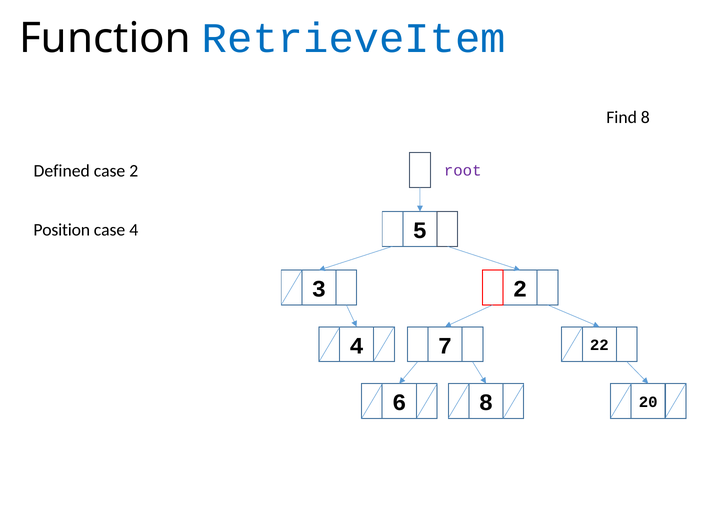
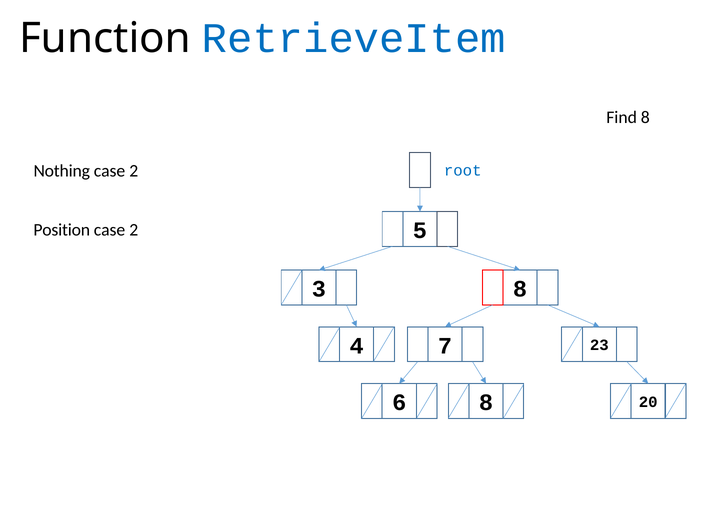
Defined: Defined -> Nothing
root colour: purple -> blue
4 at (134, 230): 4 -> 2
3 2: 2 -> 8
22: 22 -> 23
